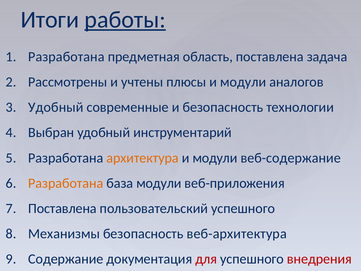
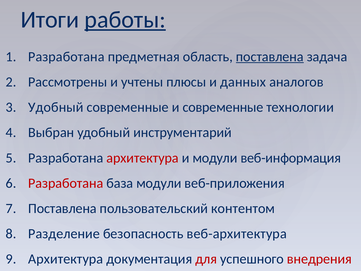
поставлена at (270, 57) underline: none -> present
плюсы и модули: модули -> данных
и безопасность: безопасность -> современные
архитектура at (143, 158) colour: orange -> red
веб-содержание: веб-содержание -> веб-информация
Разработана at (66, 183) colour: orange -> red
пользовательский успешного: успешного -> контентом
Механизмы: Механизмы -> Разделение
Содержание at (66, 259): Содержание -> Архитектура
